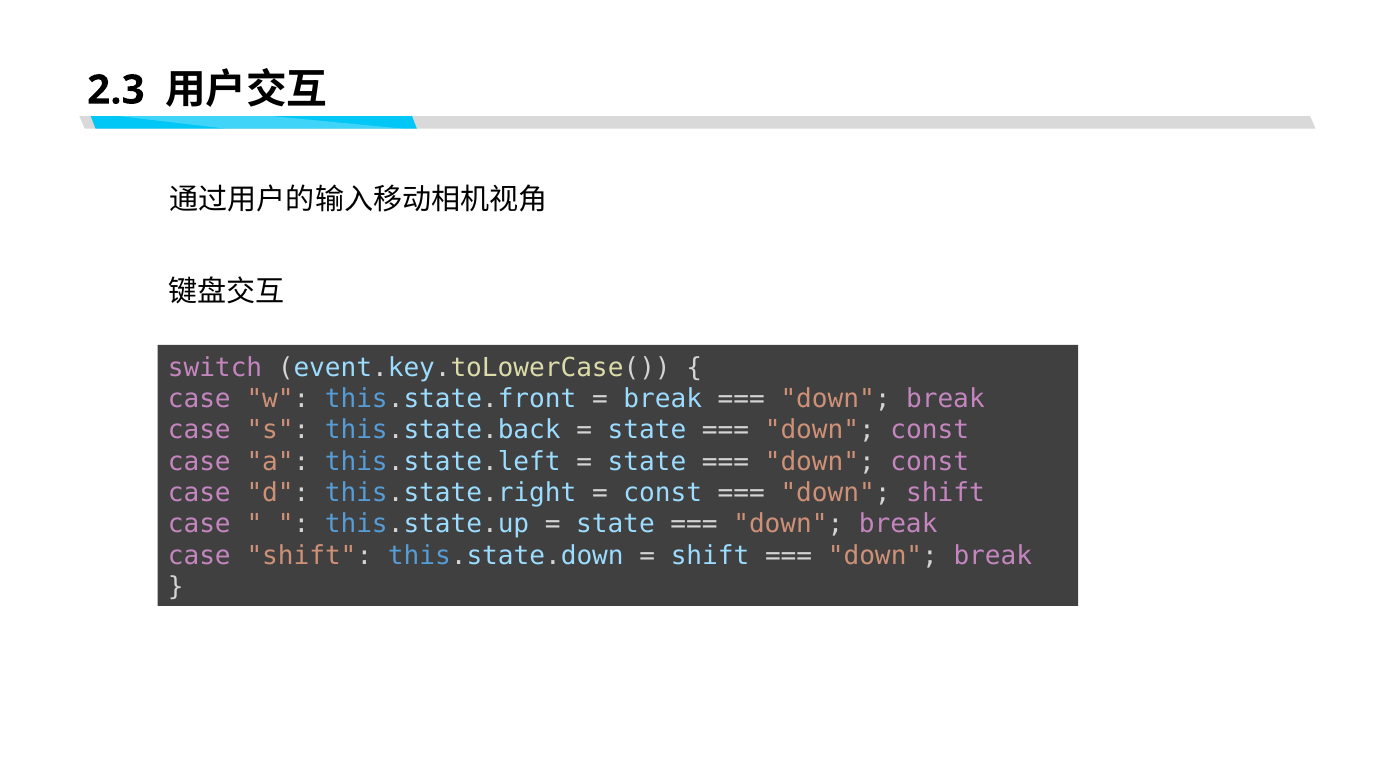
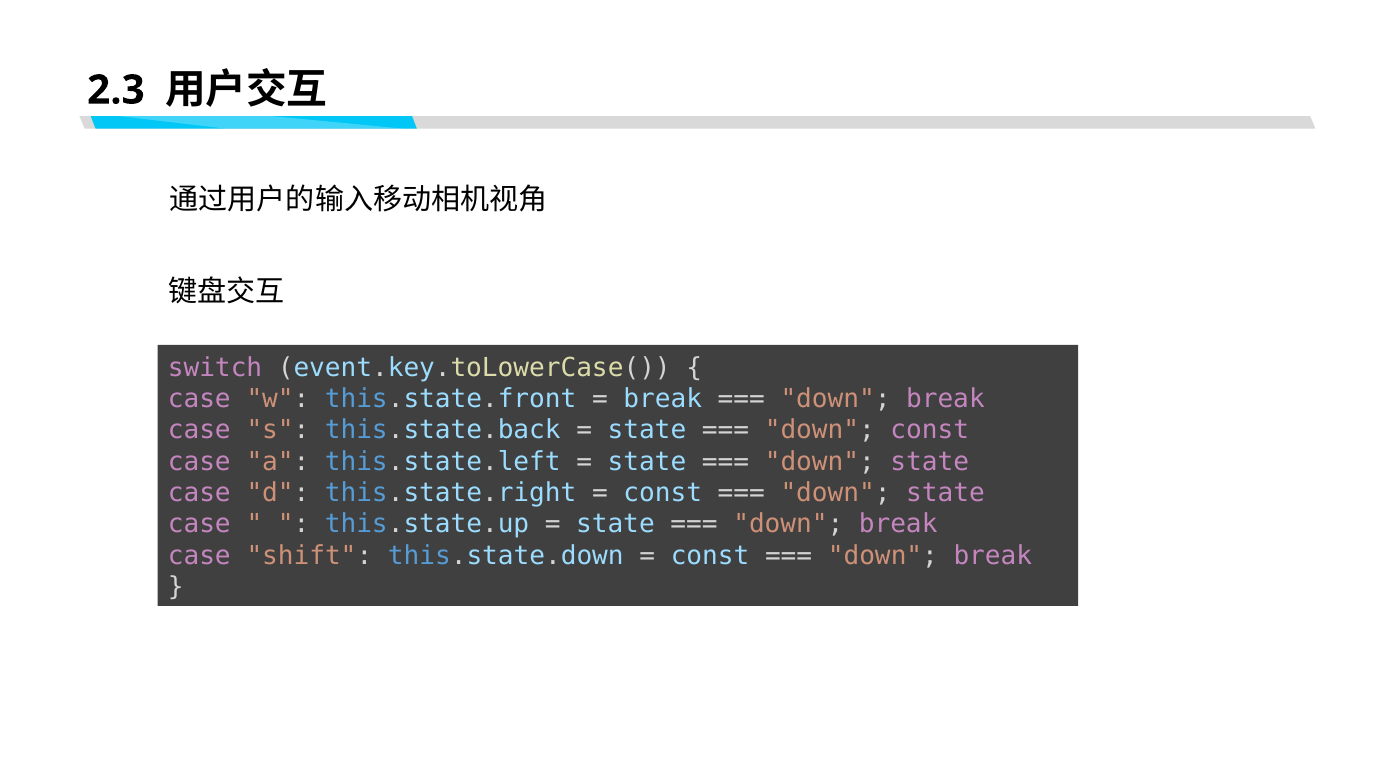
const at (930, 462): const -> state
shift at (945, 493): shift -> state
shift at (710, 556): shift -> const
